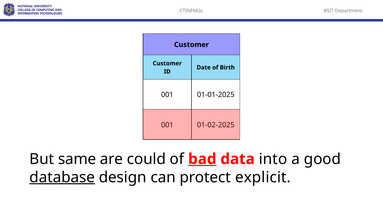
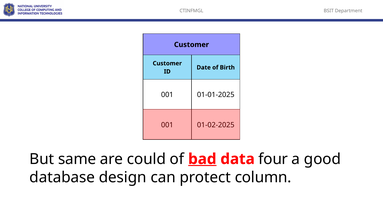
into: into -> four
database underline: present -> none
explicit: explicit -> column
